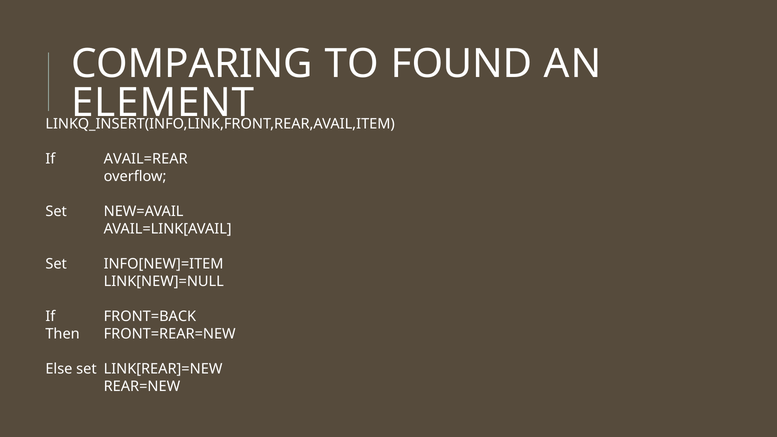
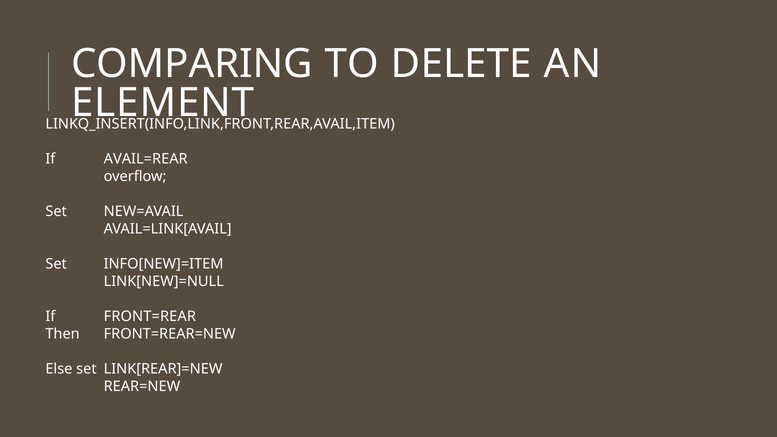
FOUND: FOUND -> DELETE
FRONT=BACK: FRONT=BACK -> FRONT=REAR
